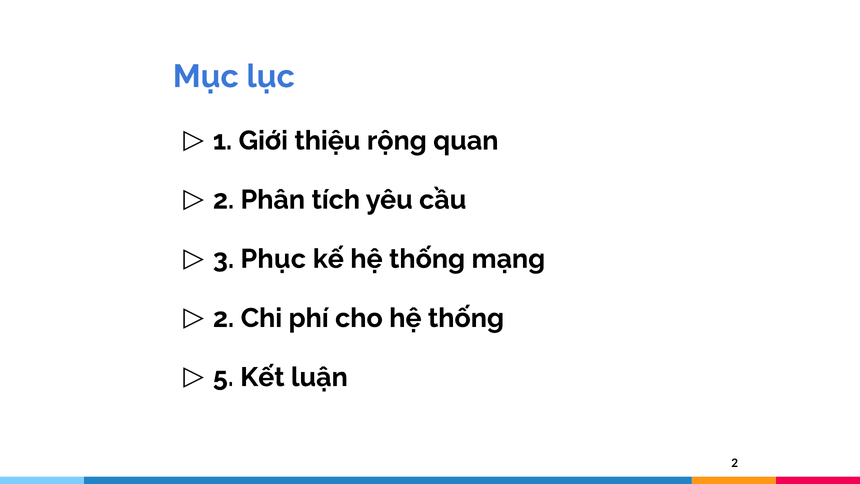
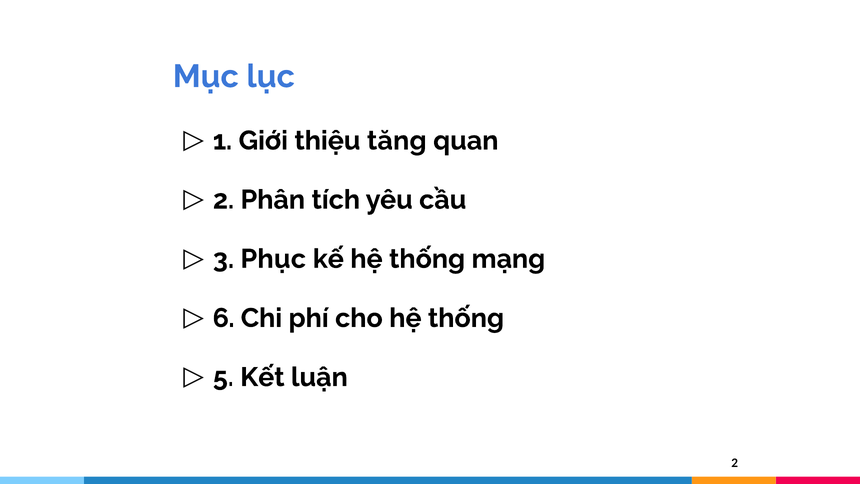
rộng: rộng -> tăng
2 at (224, 318): 2 -> 6
